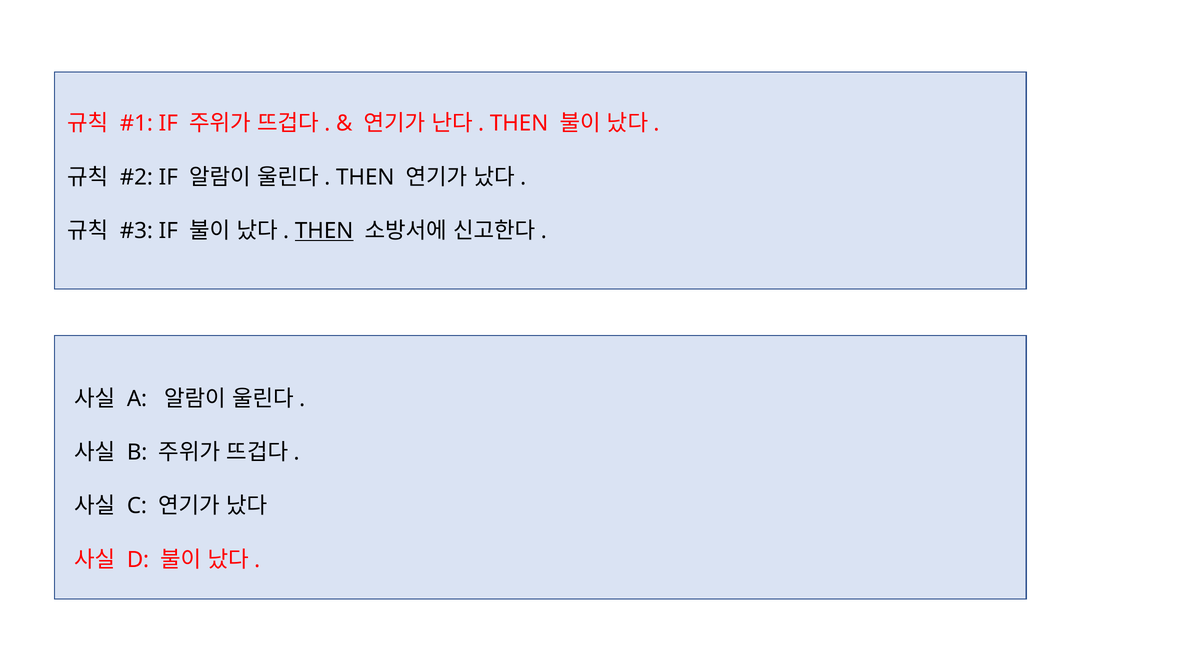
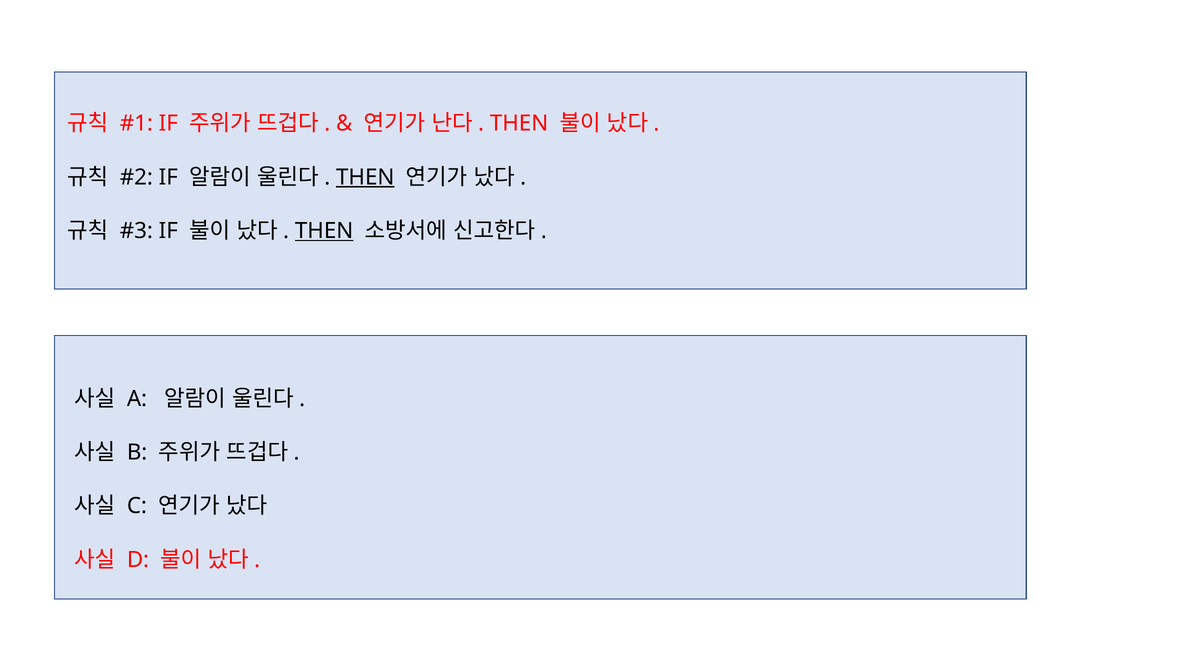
THEN at (365, 177) underline: none -> present
